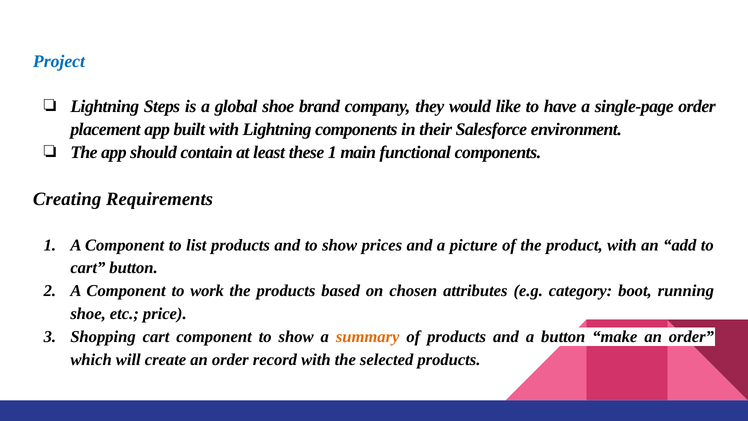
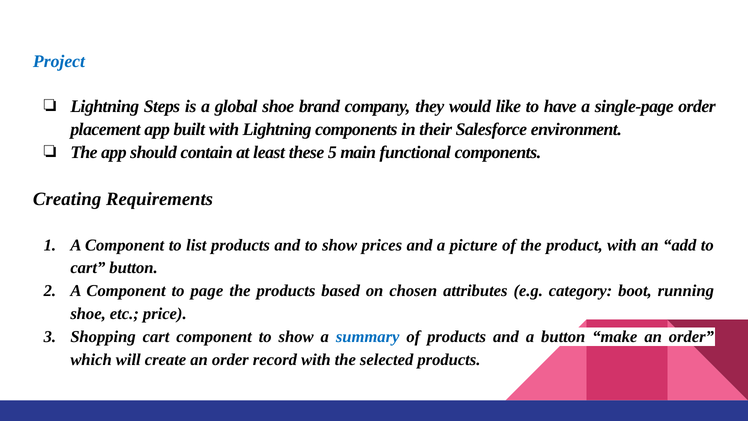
these 1: 1 -> 5
work: work -> page
summary colour: orange -> blue
